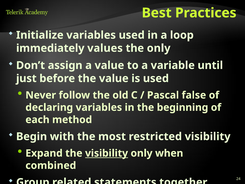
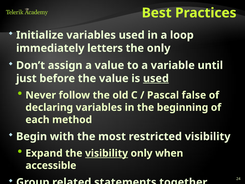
values: values -> letters
used at (156, 78) underline: none -> present
combined: combined -> accessible
